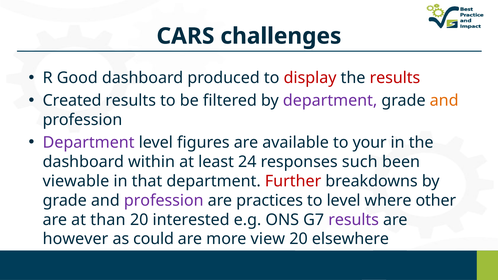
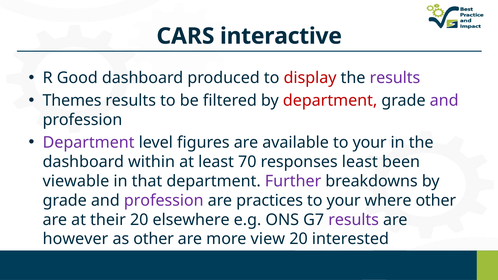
challenges: challenges -> interactive
results at (395, 78) colour: red -> purple
Created: Created -> Themes
department at (330, 101) colour: purple -> red
and at (444, 101) colour: orange -> purple
24: 24 -> 70
responses such: such -> least
Further colour: red -> purple
level at (344, 200): level -> your
than: than -> their
interested: interested -> elsewhere
as could: could -> other
elsewhere: elsewhere -> interested
